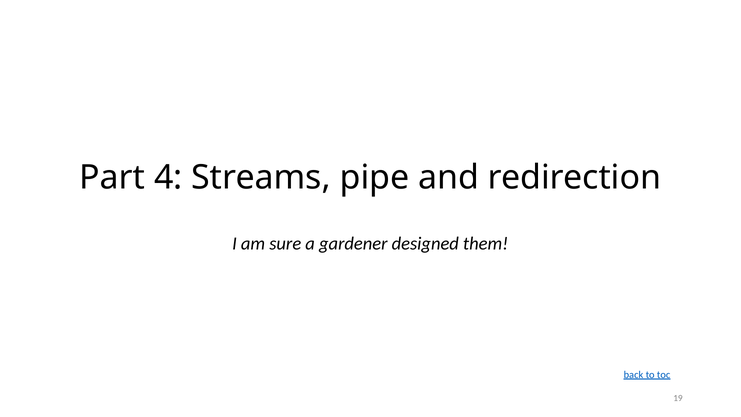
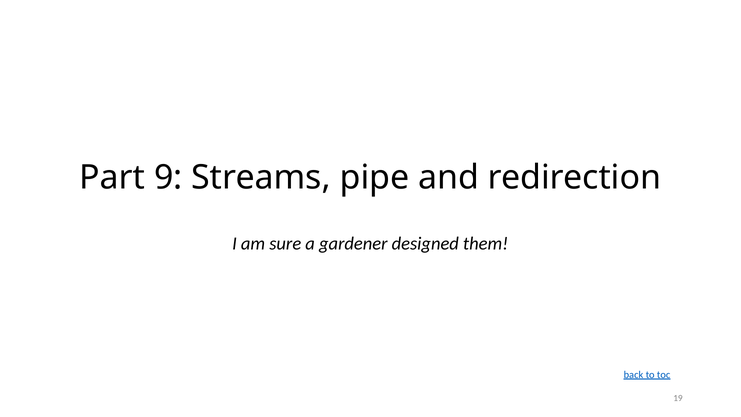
4: 4 -> 9
